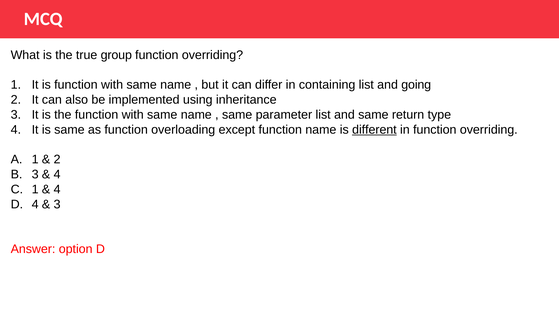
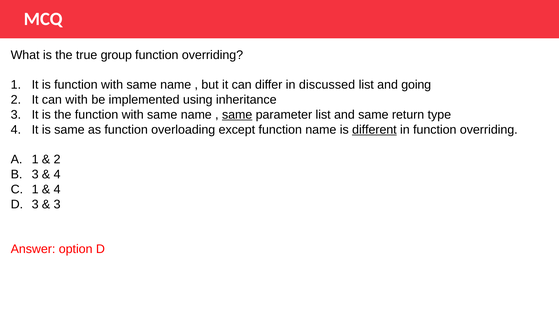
containing: containing -> discussed
can also: also -> with
same at (237, 115) underline: none -> present
D 4: 4 -> 3
